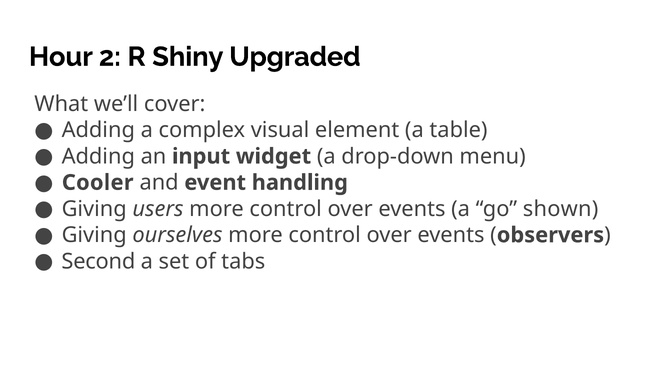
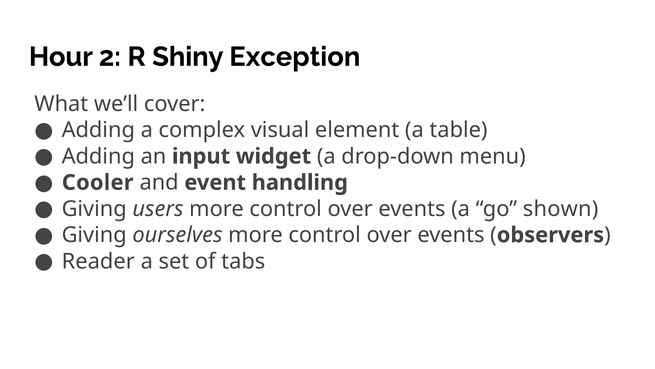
Upgraded: Upgraded -> Exception
Second: Second -> Reader
